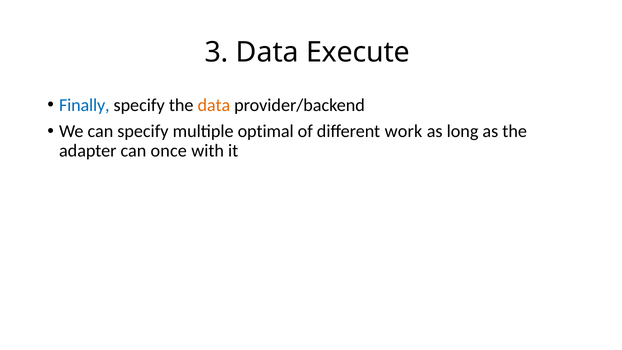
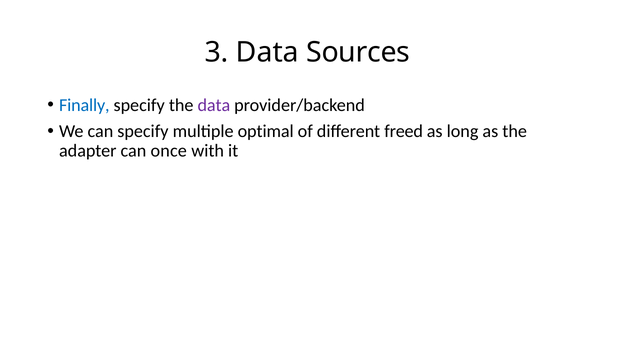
Execute: Execute -> Sources
data at (214, 105) colour: orange -> purple
work: work -> freed
